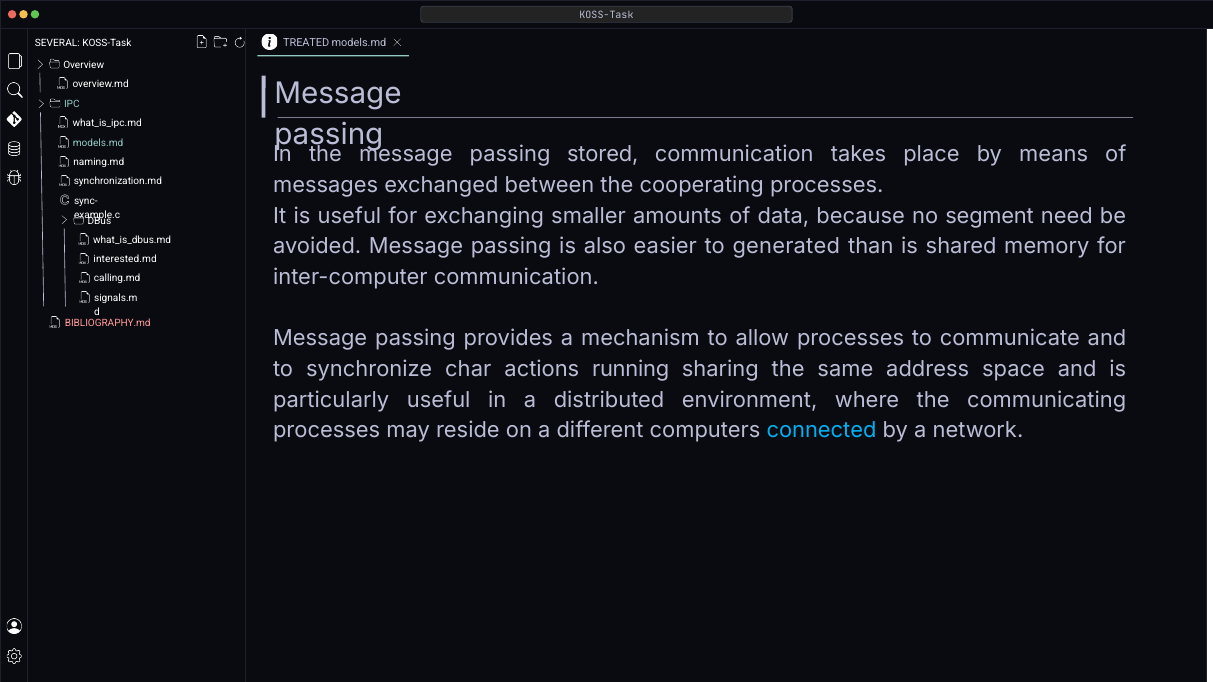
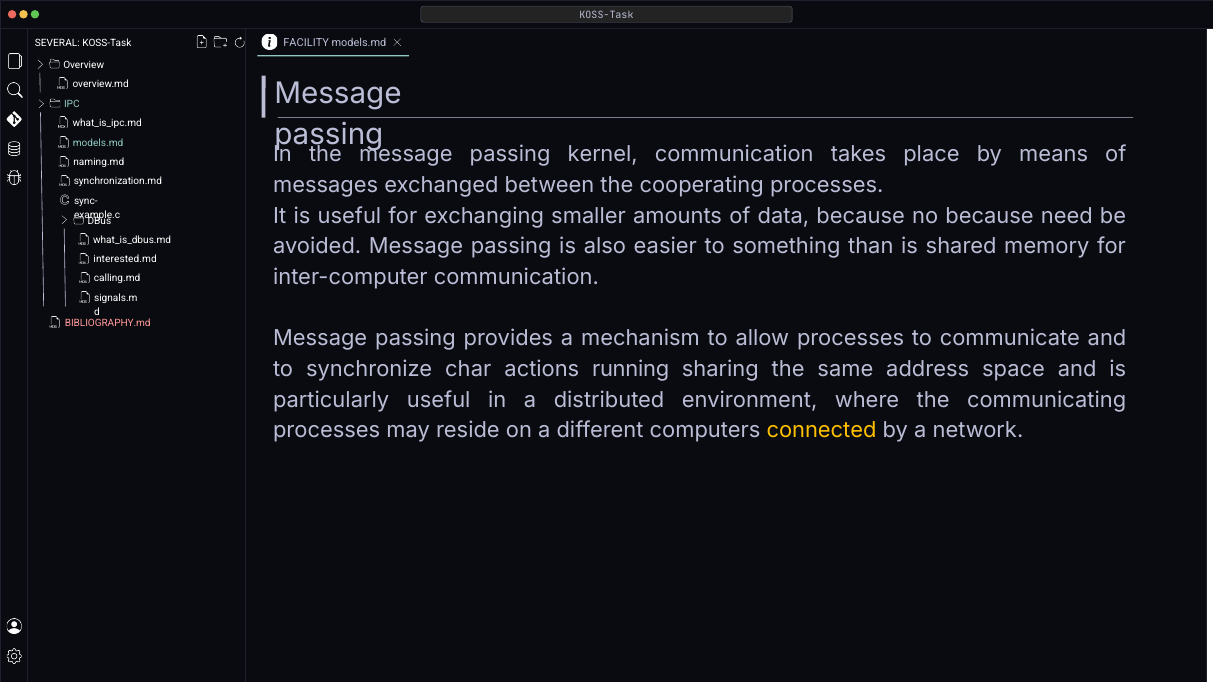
TREATED: TREATED -> FACILITY
stored: stored -> kernel
no segment: segment -> because
generated: generated -> something
connected colour: light blue -> yellow
